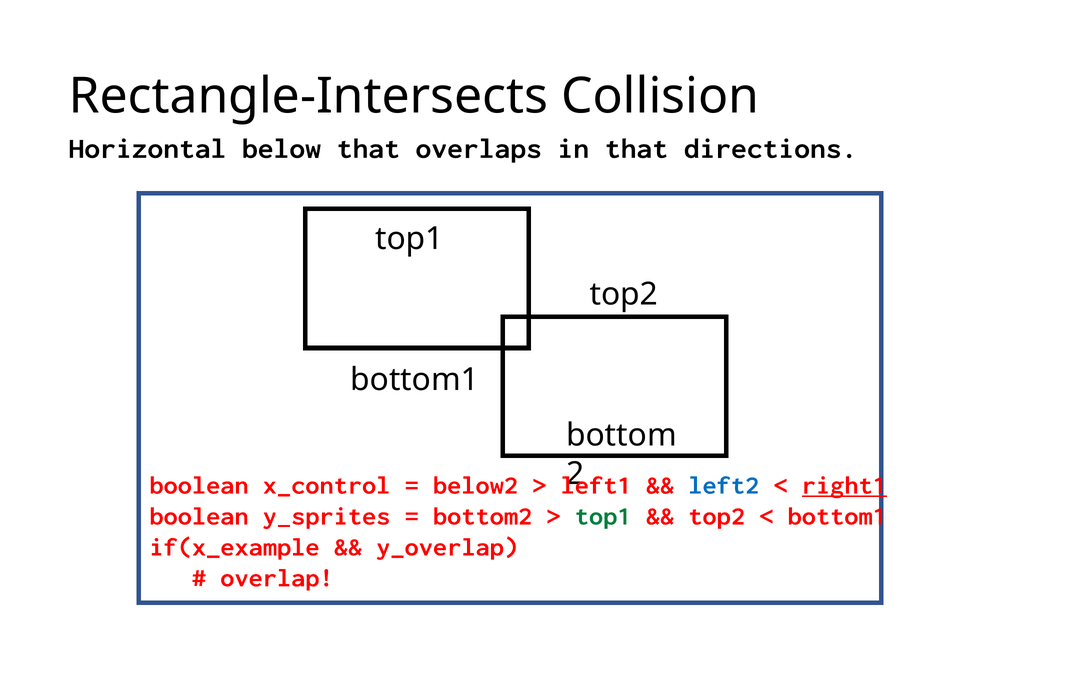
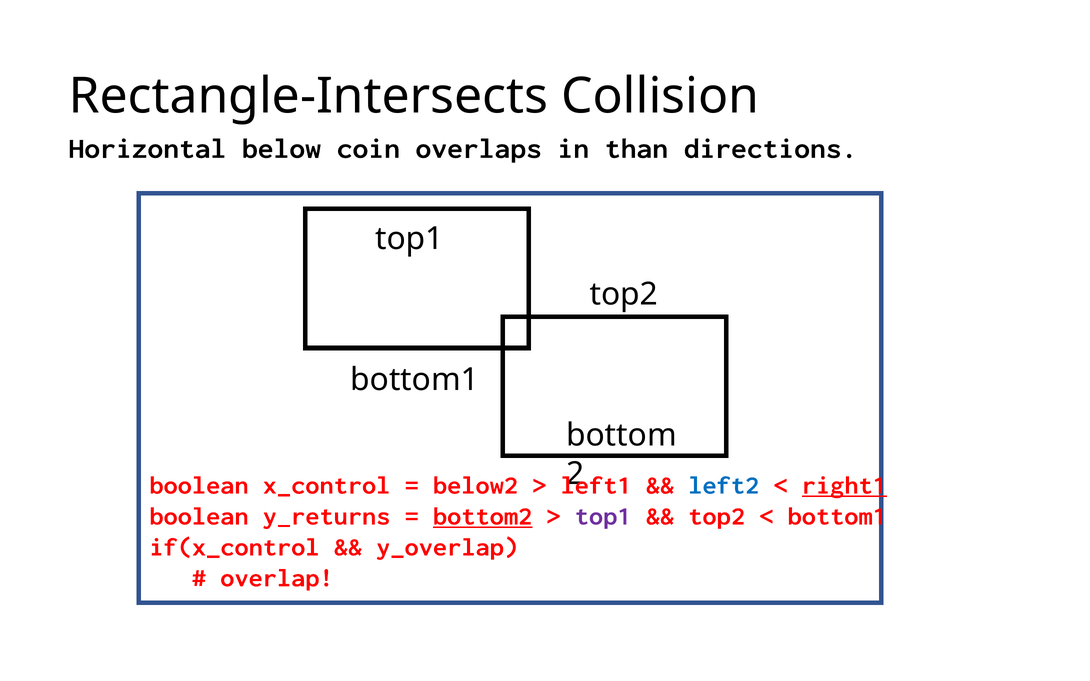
below that: that -> coin
in that: that -> than
y_sprites: y_sprites -> y_returns
bottom2 underline: none -> present
top1 at (603, 516) colour: green -> purple
if(x_example: if(x_example -> if(x_control
